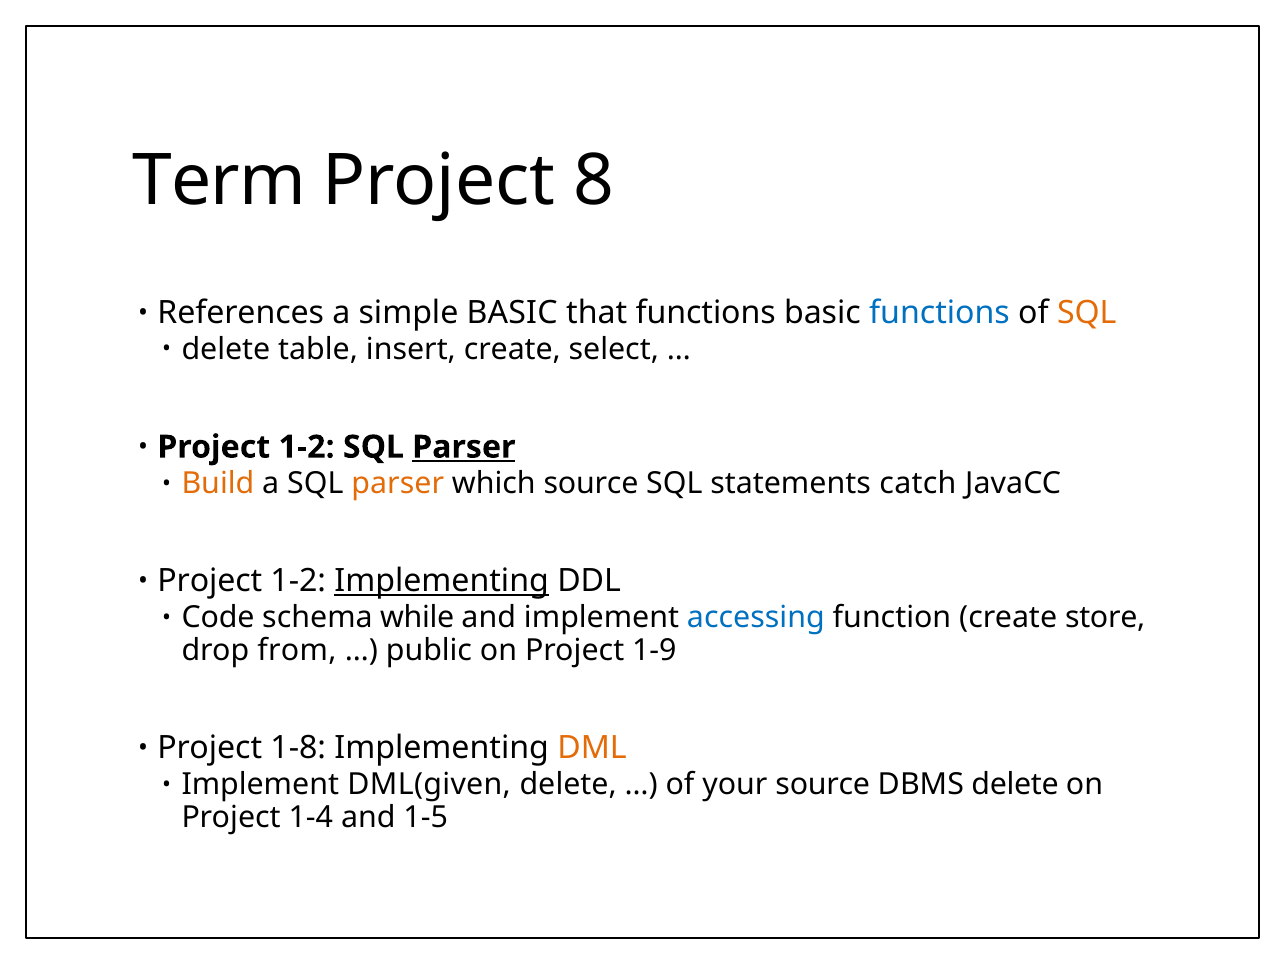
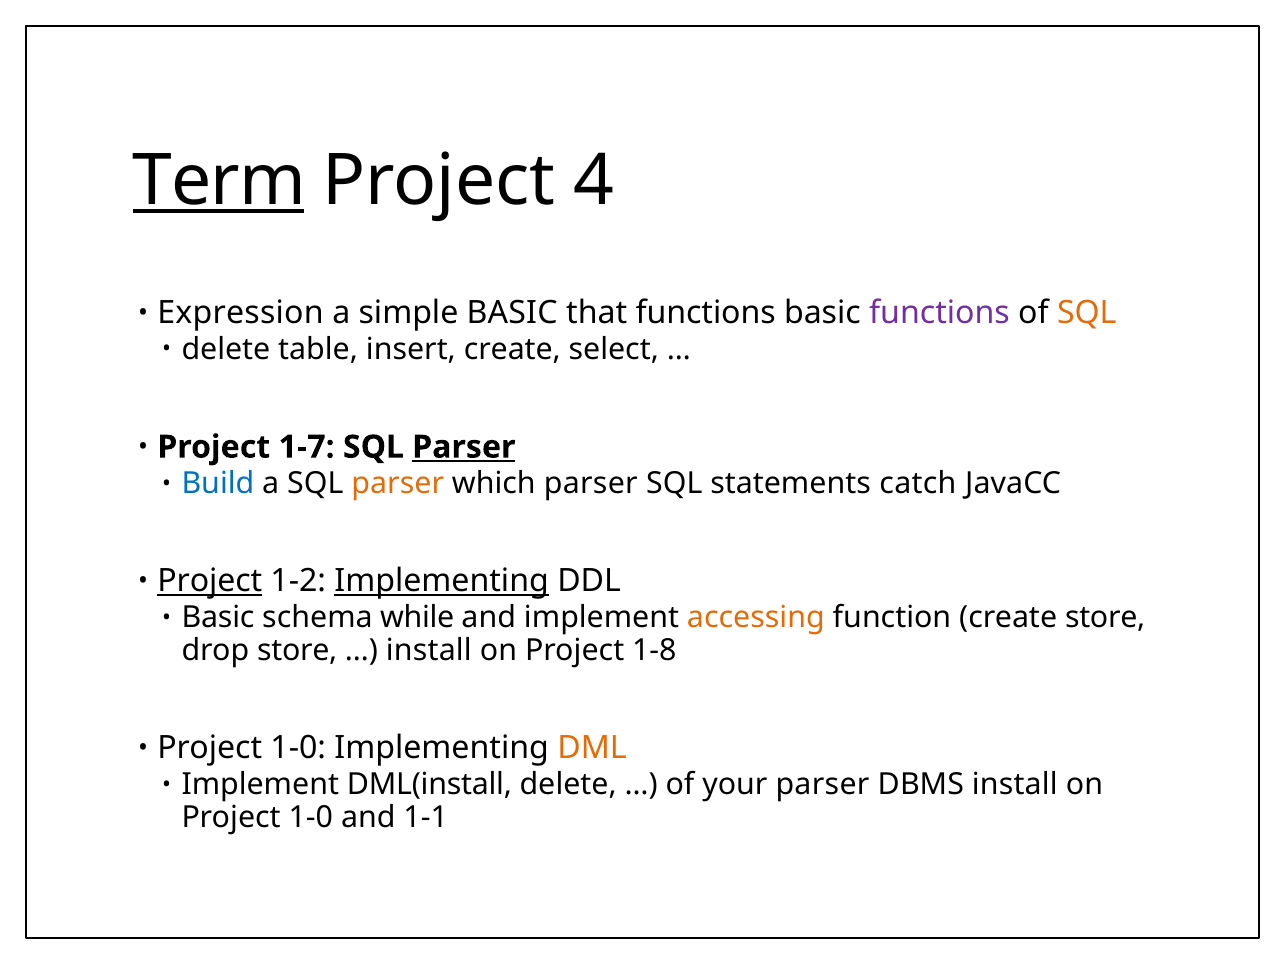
Term underline: none -> present
8: 8 -> 4
References: References -> Expression
functions at (939, 313) colour: blue -> purple
1-2 at (307, 447): 1-2 -> 1-7
Build colour: orange -> blue
which source: source -> parser
Project at (210, 581) underline: none -> present
Code at (218, 618): Code -> Basic
accessing colour: blue -> orange
drop from: from -> store
public at (429, 650): public -> install
1-9: 1-9 -> 1-8
1-8 at (298, 748): 1-8 -> 1-0
DML(given: DML(given -> DML(install
your source: source -> parser
DBMS delete: delete -> install
1-4 at (311, 817): 1-4 -> 1-0
1-5: 1-5 -> 1-1
